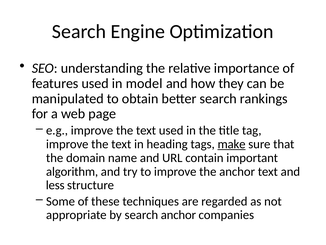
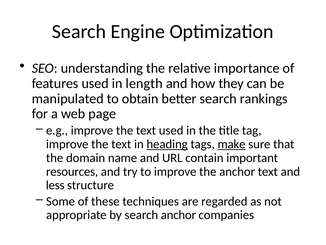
model: model -> length
heading underline: none -> present
algorithm: algorithm -> resources
